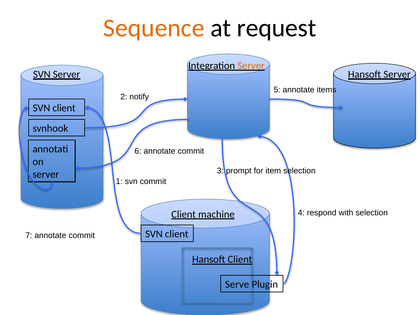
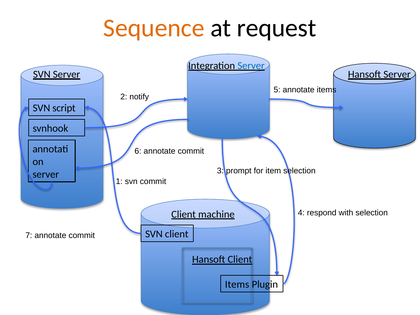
Server at (251, 66) colour: orange -> blue
client at (64, 108): client -> script
Serve at (237, 284): Serve -> Items
